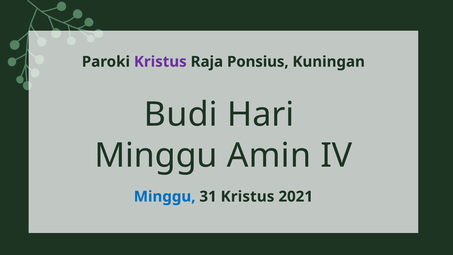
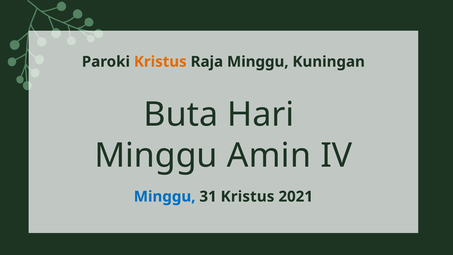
Kristus at (160, 62) colour: purple -> orange
Raja Ponsius: Ponsius -> Minggu
Budi: Budi -> Buta
